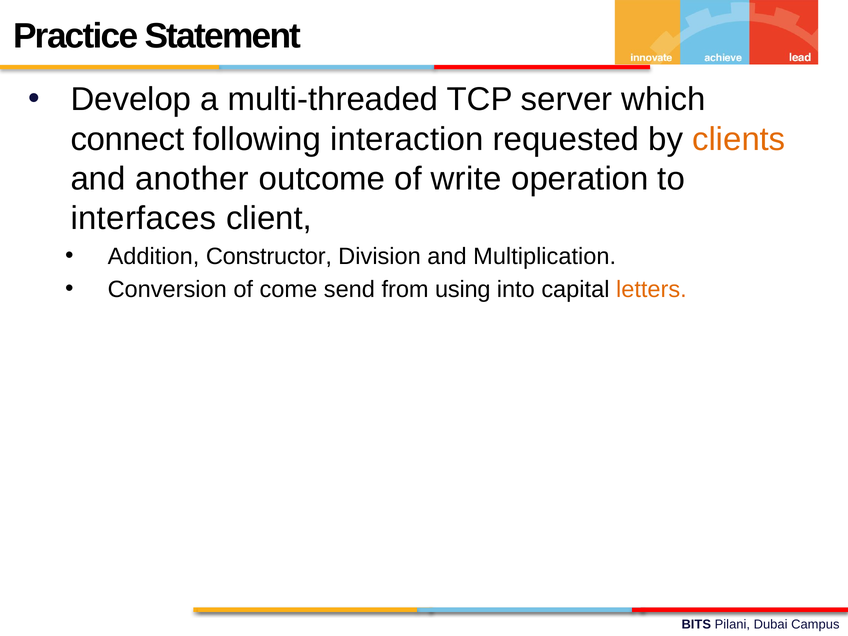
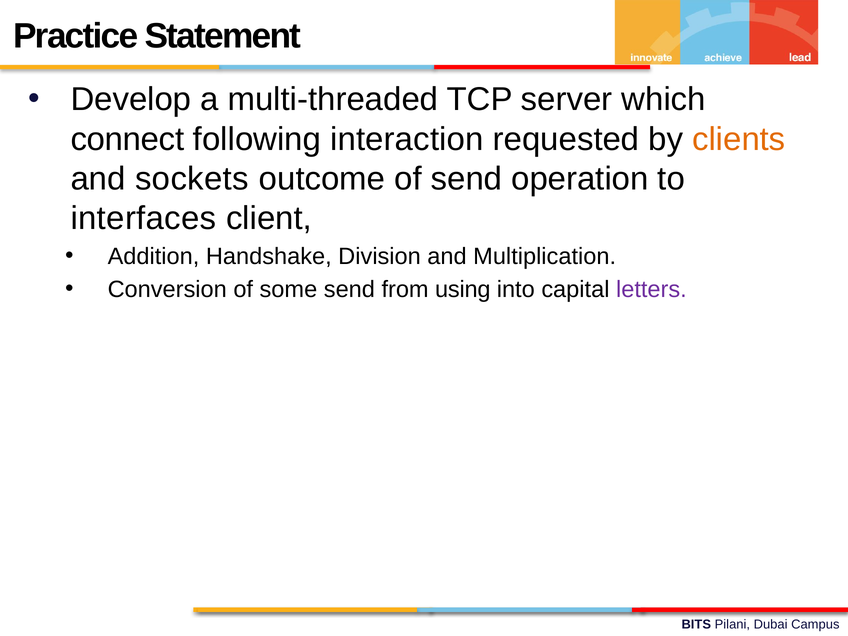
another: another -> sockets
of write: write -> send
Constructor: Constructor -> Handshake
come: come -> some
letters colour: orange -> purple
